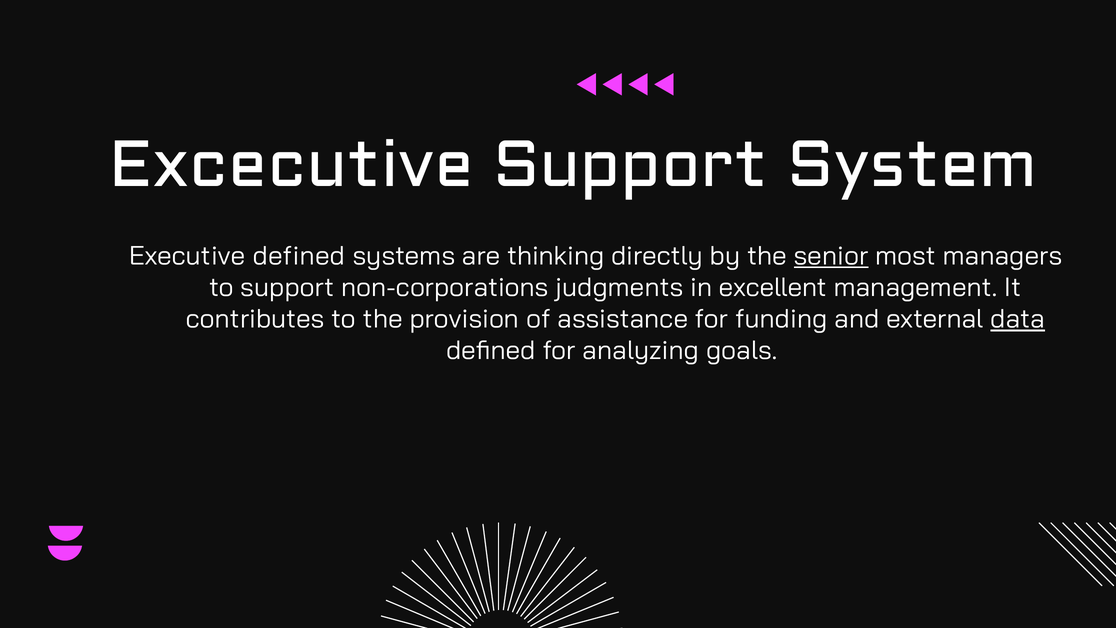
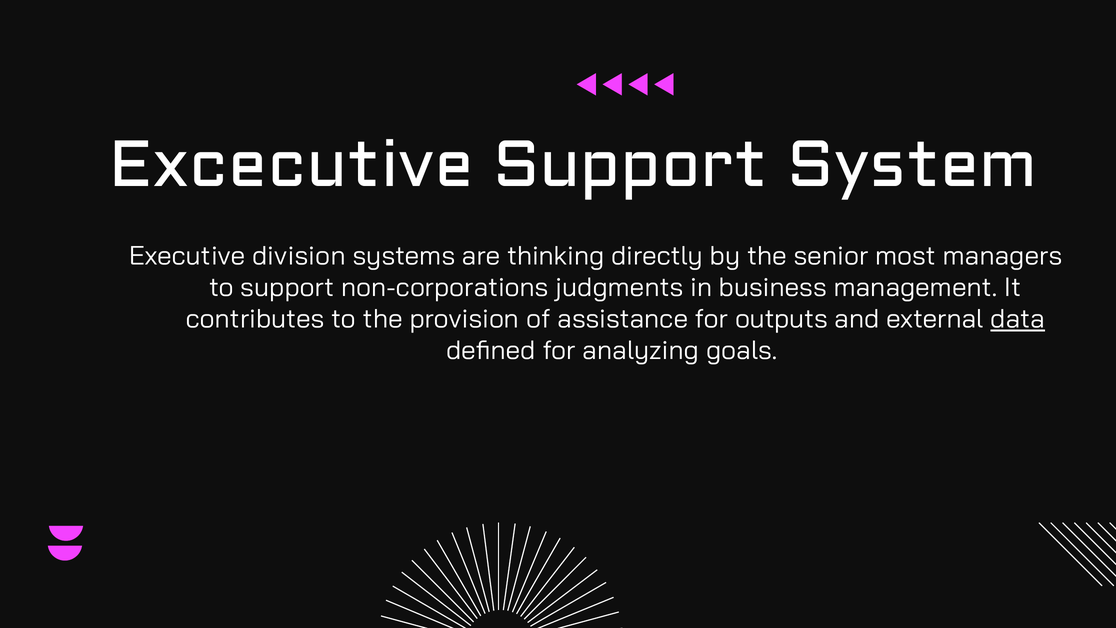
Executive defined: defined -> division
senior underline: present -> none
excellent: excellent -> business
funding: funding -> outputs
